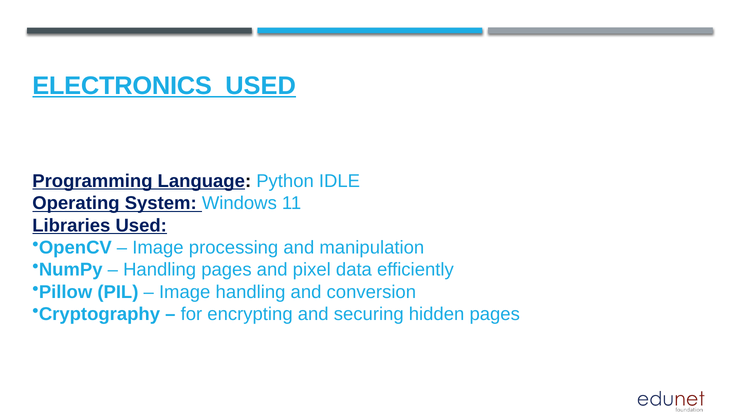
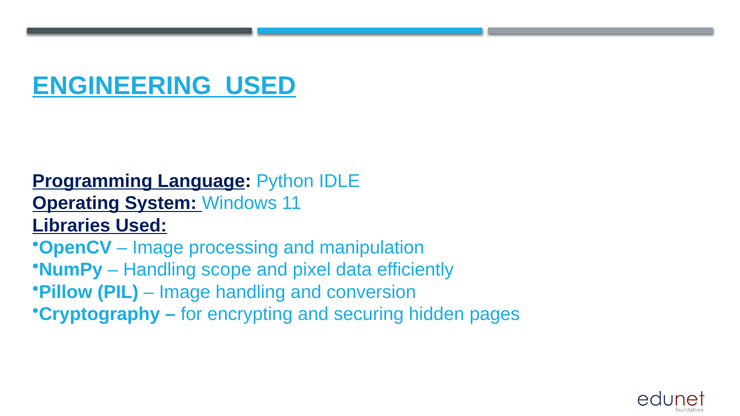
ELECTRONICS: ELECTRONICS -> ENGINEERING
Handling pages: pages -> scope
